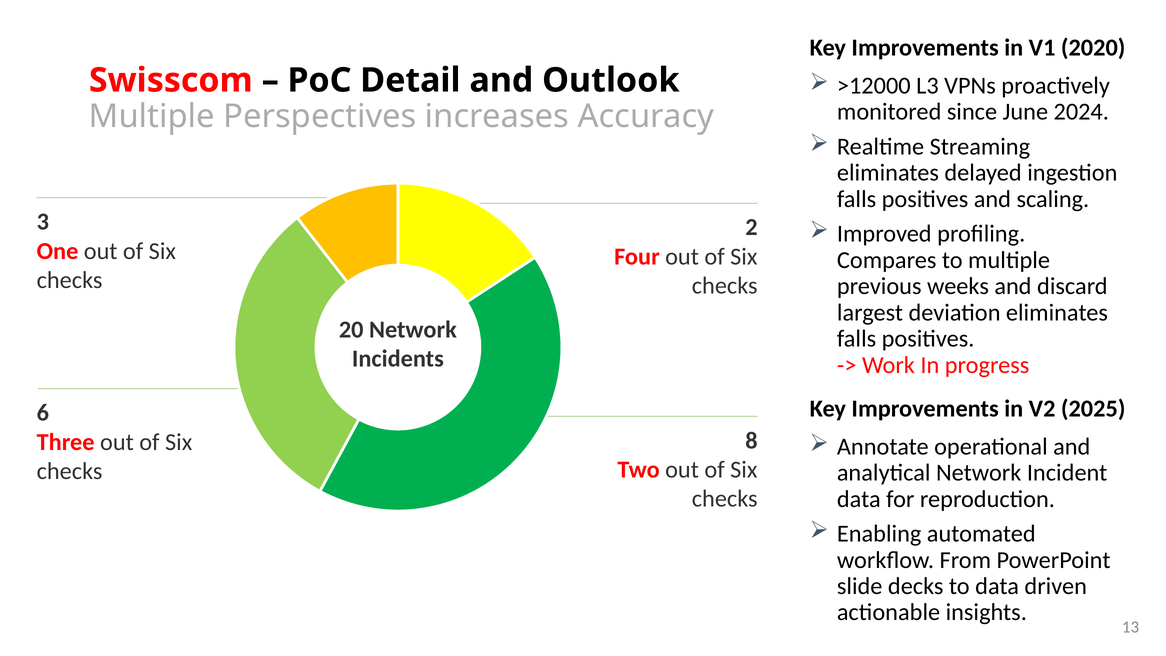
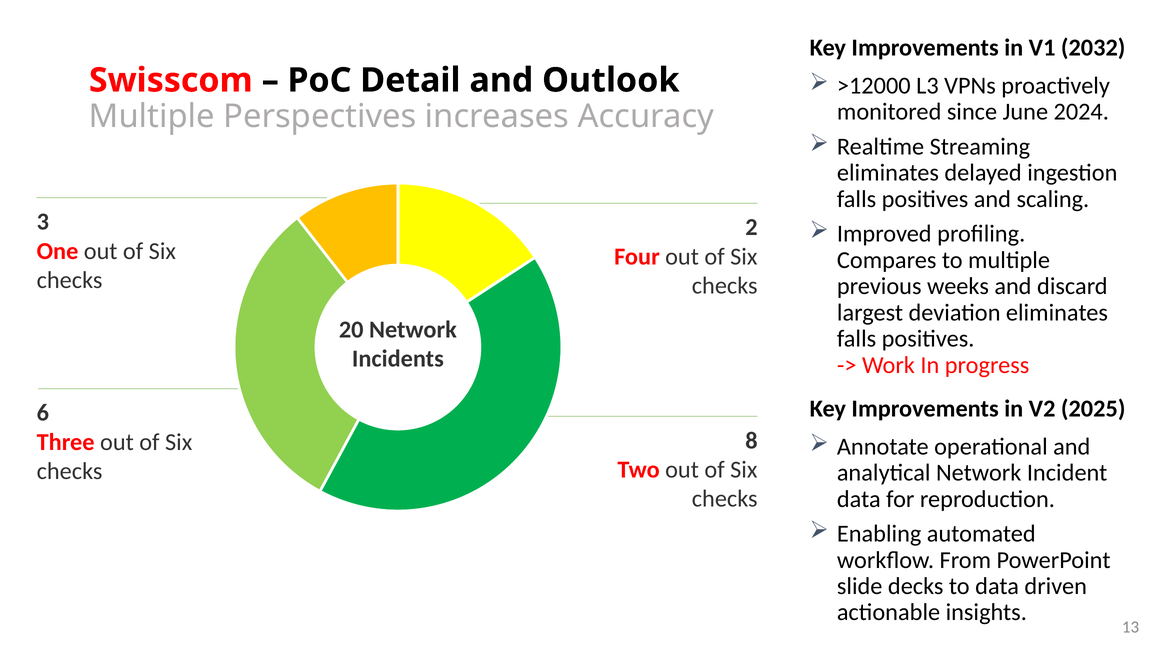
2020: 2020 -> 2032
